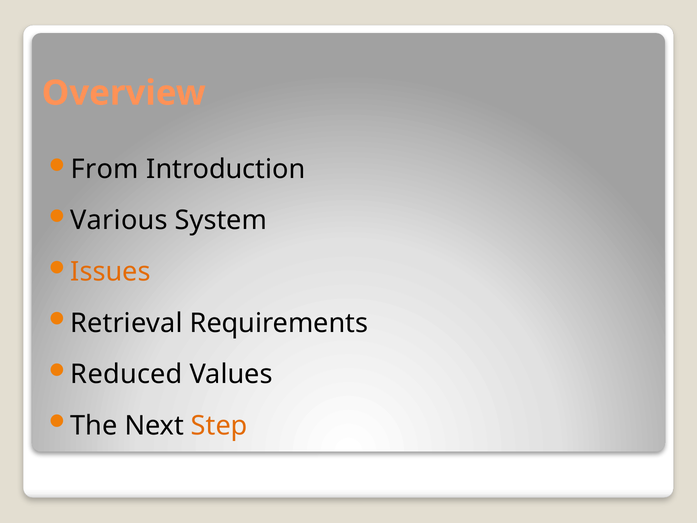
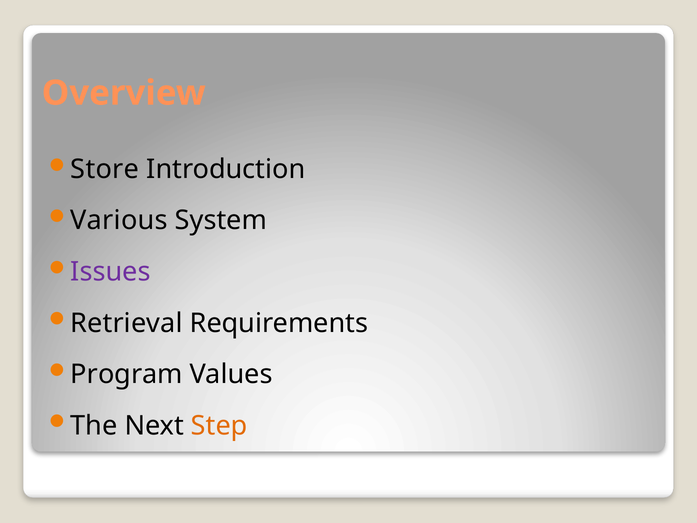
From: From -> Store
Issues colour: orange -> purple
Reduced: Reduced -> Program
